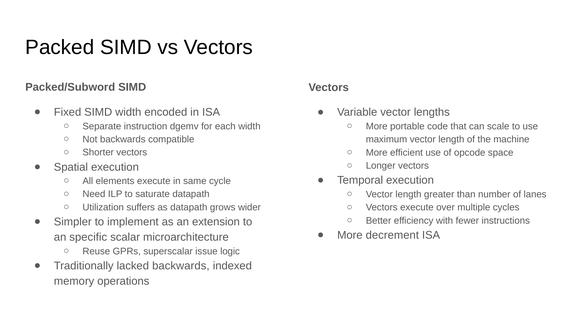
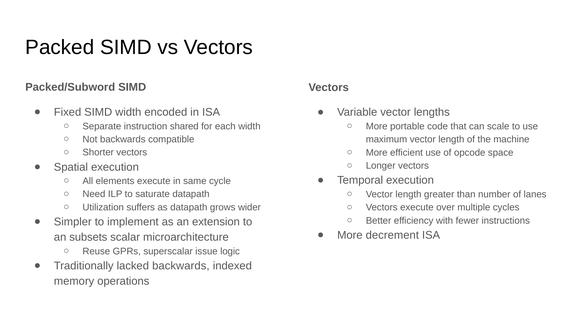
dgemv: dgemv -> shared
specific: specific -> subsets
